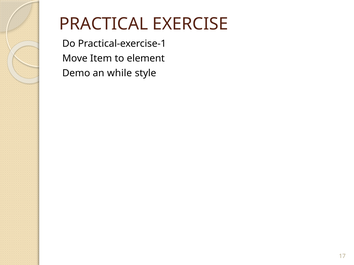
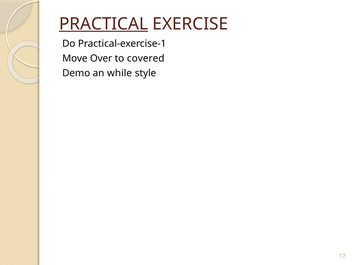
PRACTICAL underline: none -> present
Item: Item -> Over
element: element -> covered
